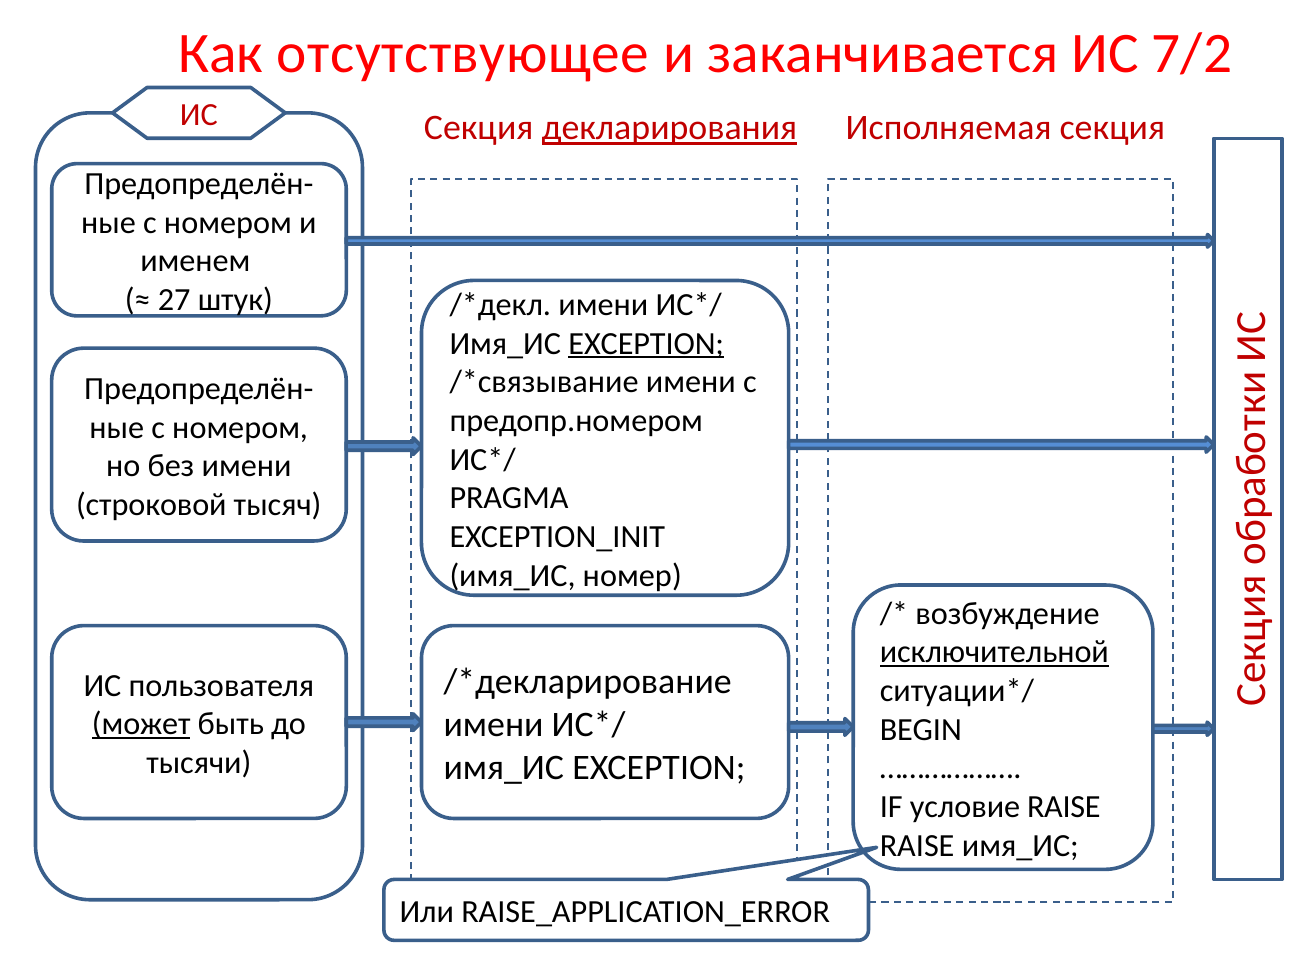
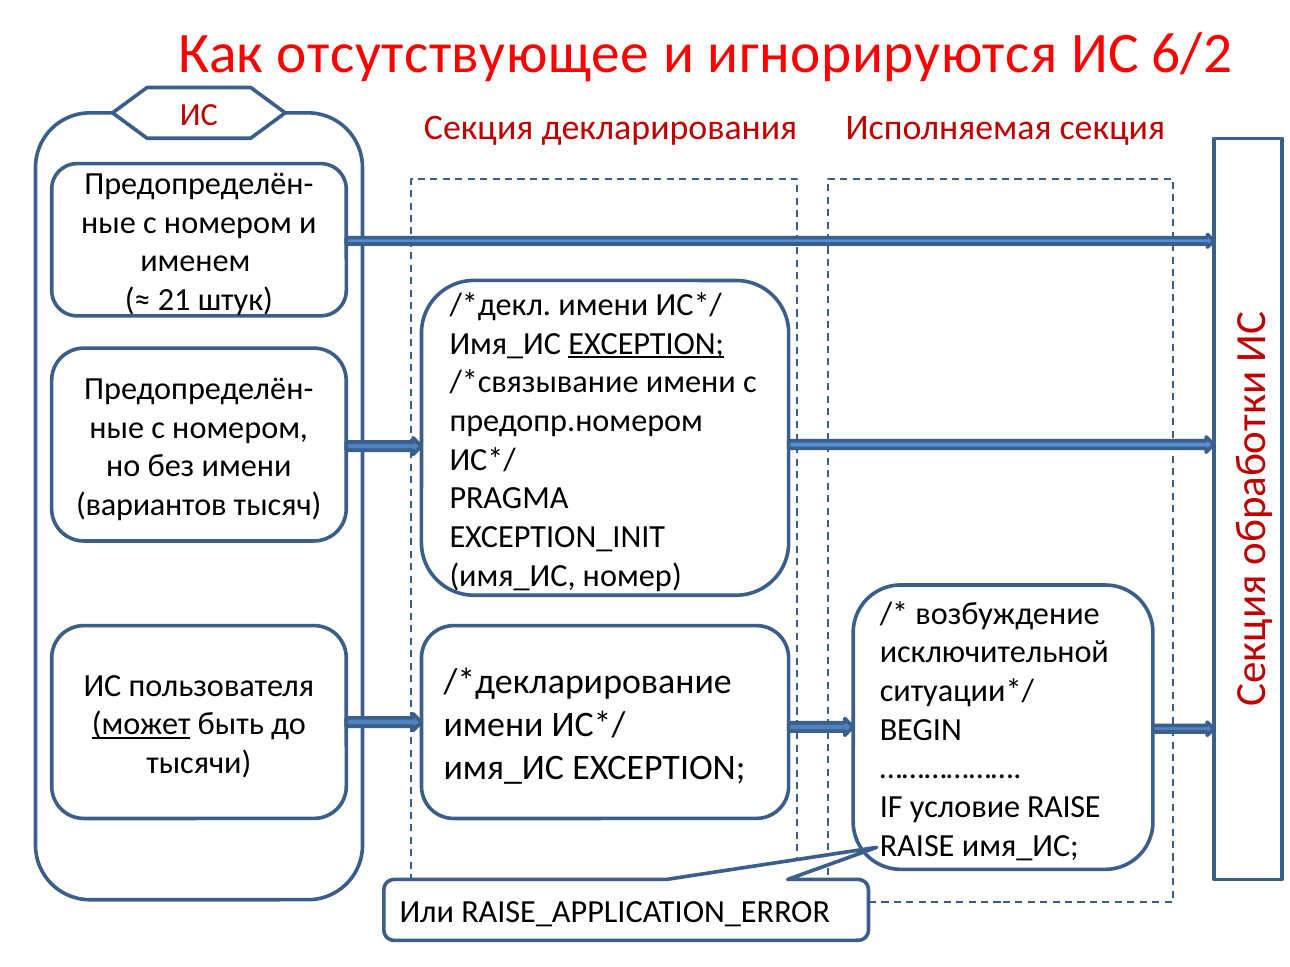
заканчивается: заканчивается -> игнорируются
7/2: 7/2 -> 6/2
декларирования underline: present -> none
27: 27 -> 21
строковой: строковой -> вариантов
исключительной underline: present -> none
